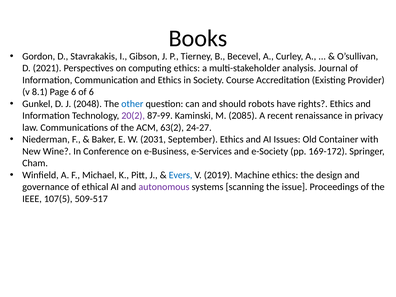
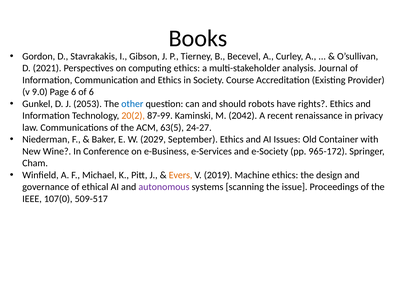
8.1: 8.1 -> 9.0
2048: 2048 -> 2053
20(2 colour: purple -> orange
2085: 2085 -> 2042
63(2: 63(2 -> 63(5
2031: 2031 -> 2029
169-172: 169-172 -> 965-172
Evers colour: blue -> orange
107(5: 107(5 -> 107(0
